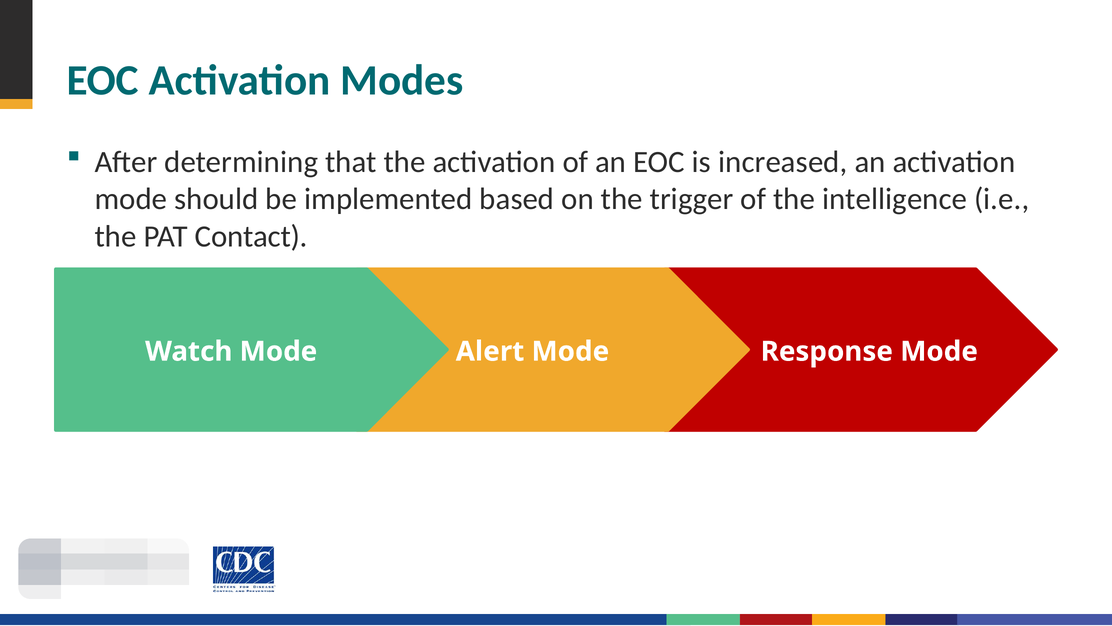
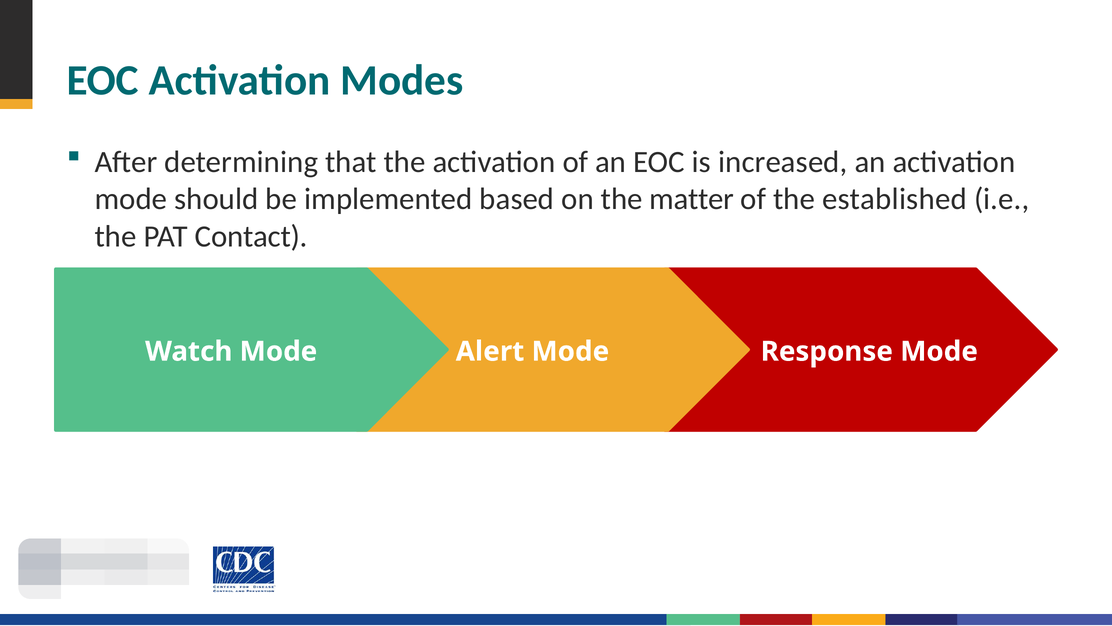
trigger: trigger -> matter
intelligence: intelligence -> established
